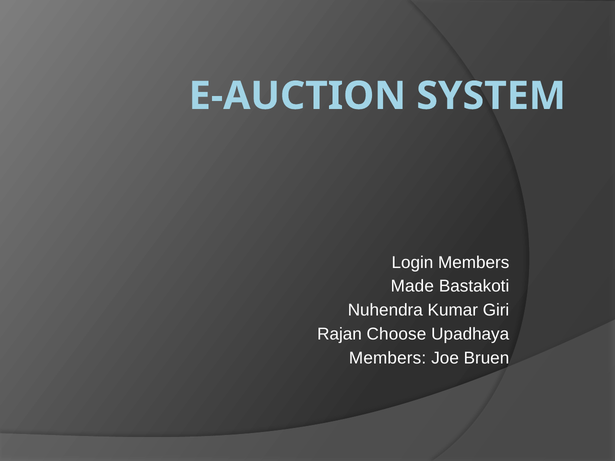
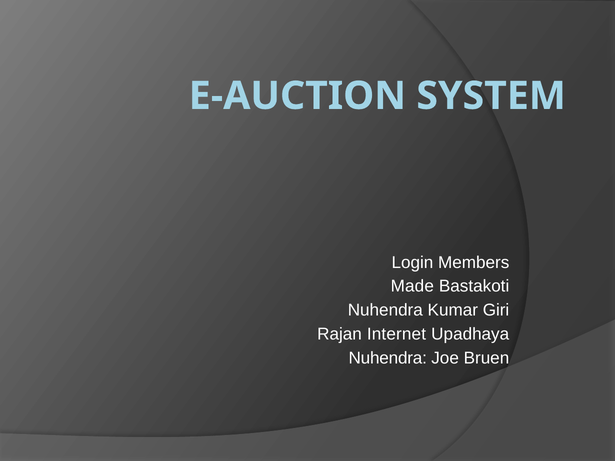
Choose: Choose -> Internet
Members at (388, 358): Members -> Nuhendra
